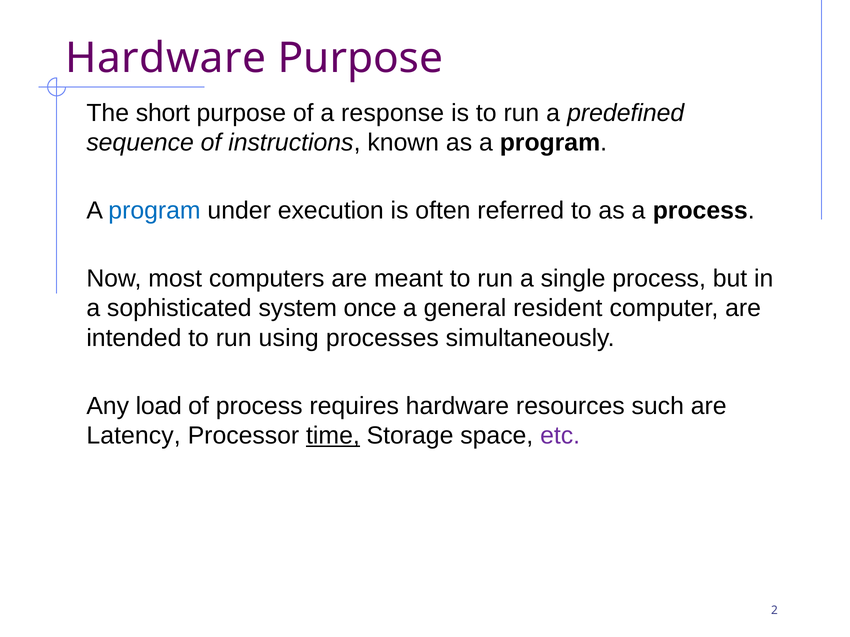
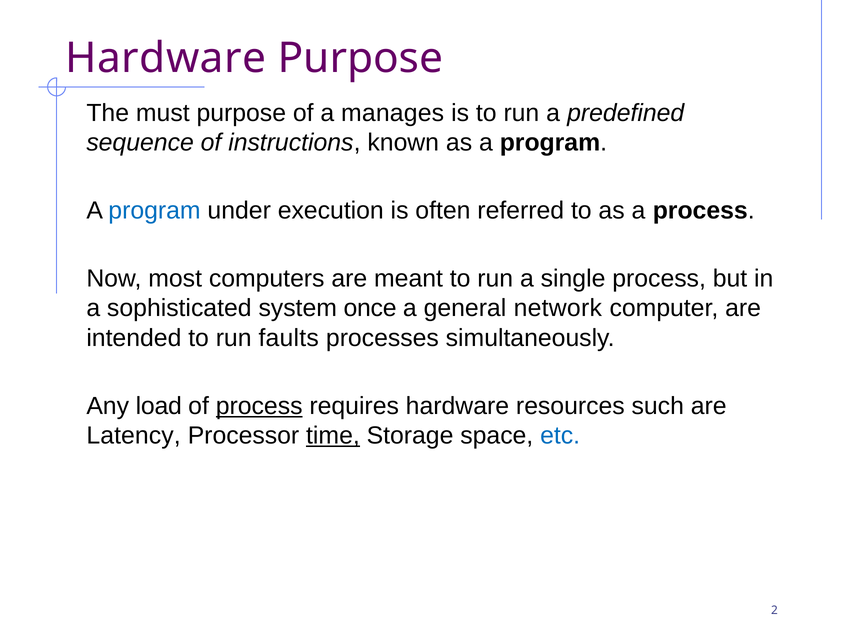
short: short -> must
response: response -> manages
resident: resident -> network
using: using -> faults
process at (259, 406) underline: none -> present
etc colour: purple -> blue
